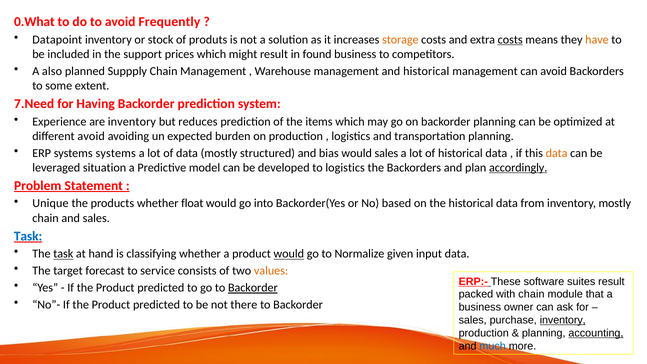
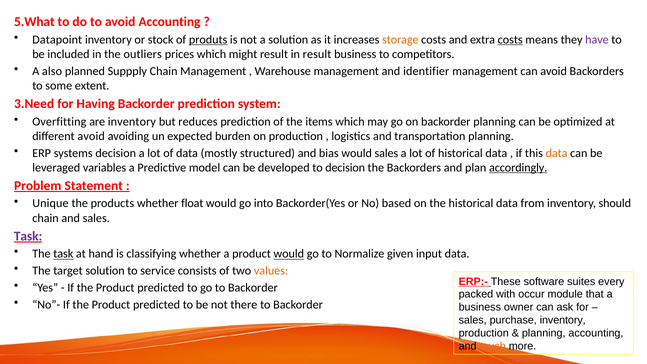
0.What: 0.What -> 5.What
avoid Frequently: Frequently -> Accounting
produts underline: none -> present
have colour: orange -> purple
support: support -> outliers
in found: found -> result
and historical: historical -> identifier
7.Need: 7.Need -> 3.Need
Experience: Experience -> Overfitting
systems systems: systems -> decision
situation: situation -> variables
to logistics: logistics -> decision
inventory mostly: mostly -> should
Task at (28, 236) colour: blue -> purple
target forecast: forecast -> solution
suites result: result -> every
Backorder at (253, 288) underline: present -> none
with chain: chain -> occur
inventory at (563, 320) underline: present -> none
accounting at (596, 333) underline: present -> none
much colour: blue -> orange
